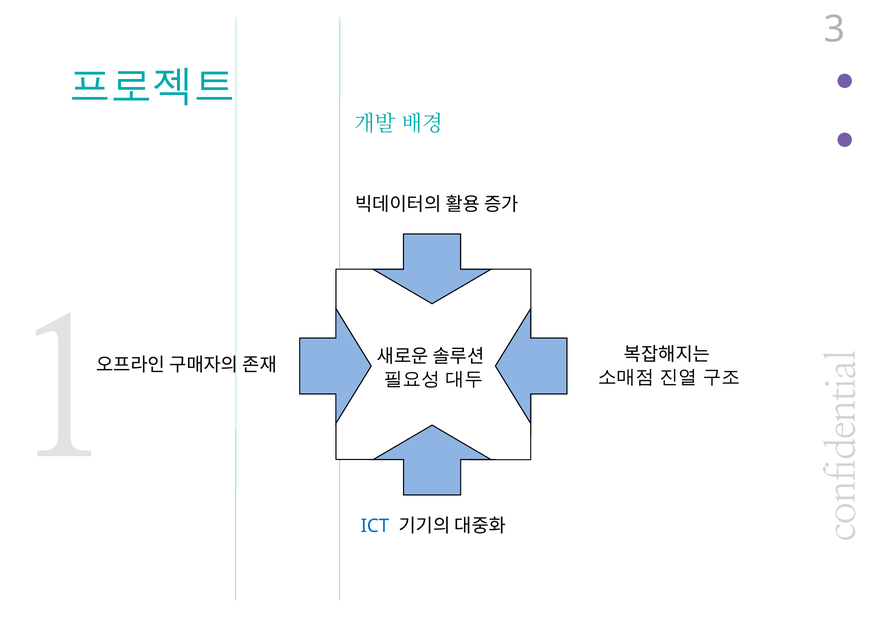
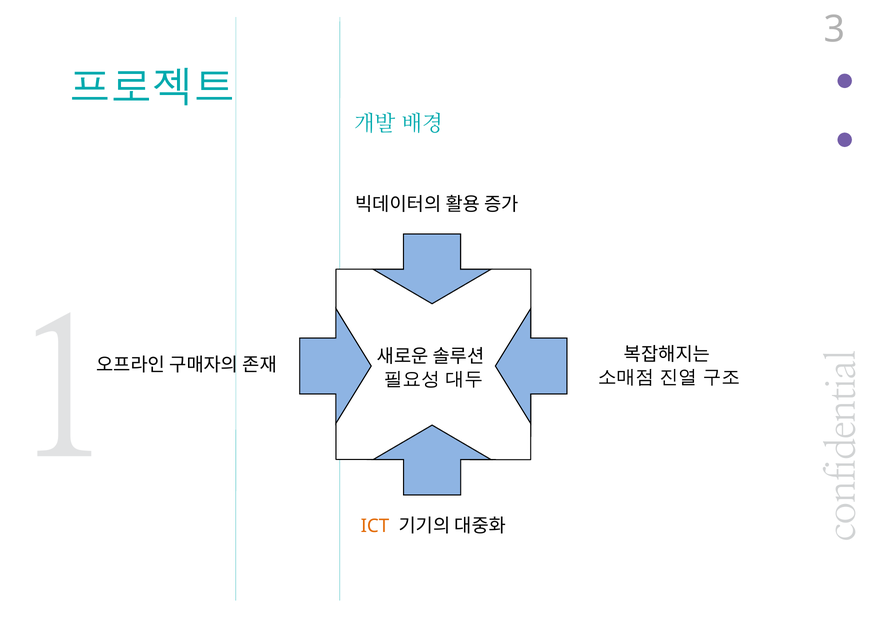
ICT colour: blue -> orange
